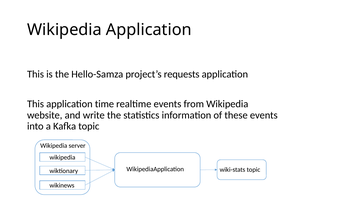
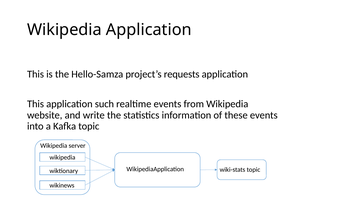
time: time -> such
